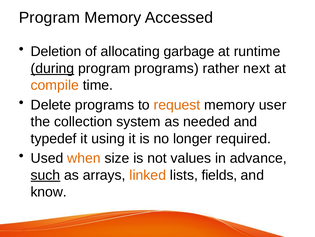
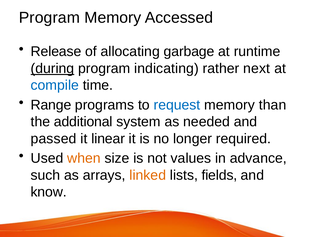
Deletion: Deletion -> Release
program programs: programs -> indicating
compile colour: orange -> blue
Delete: Delete -> Range
request colour: orange -> blue
user: user -> than
collection: collection -> additional
typedef: typedef -> passed
using: using -> linear
such underline: present -> none
